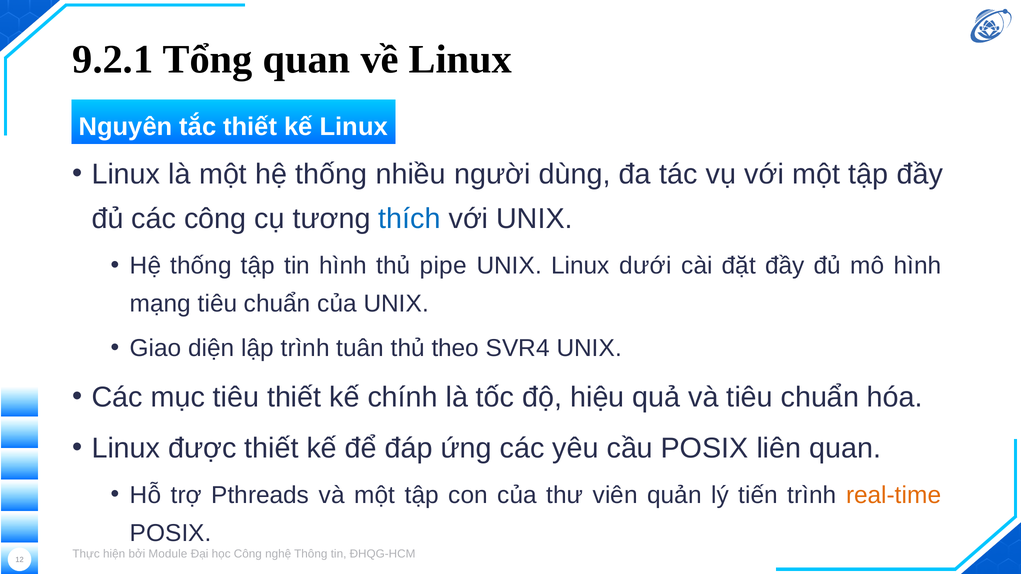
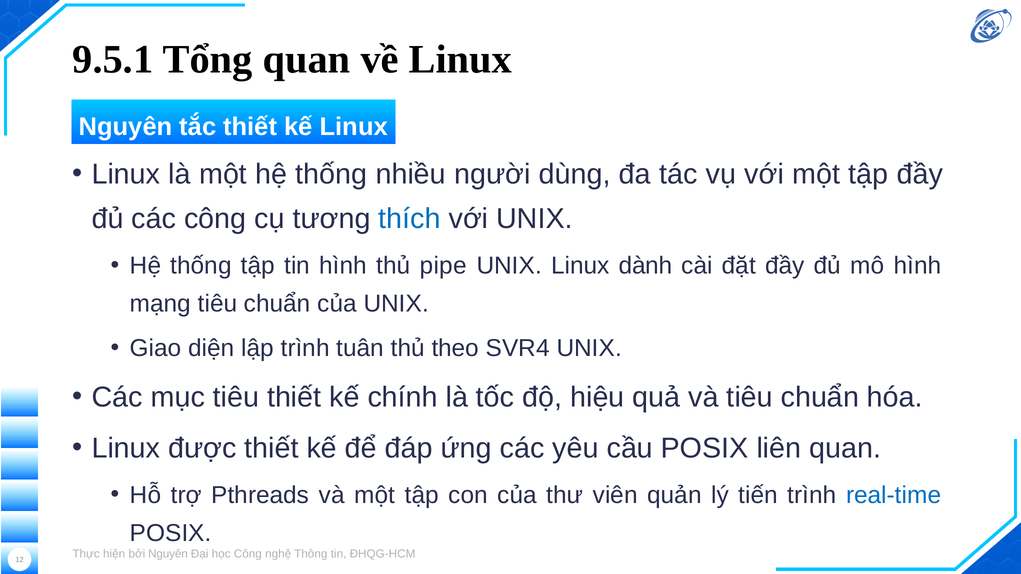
9.2.1: 9.2.1 -> 9.5.1
dưới: dưới -> dành
real-time colour: orange -> blue
bởi Module: Module -> Nguyên
